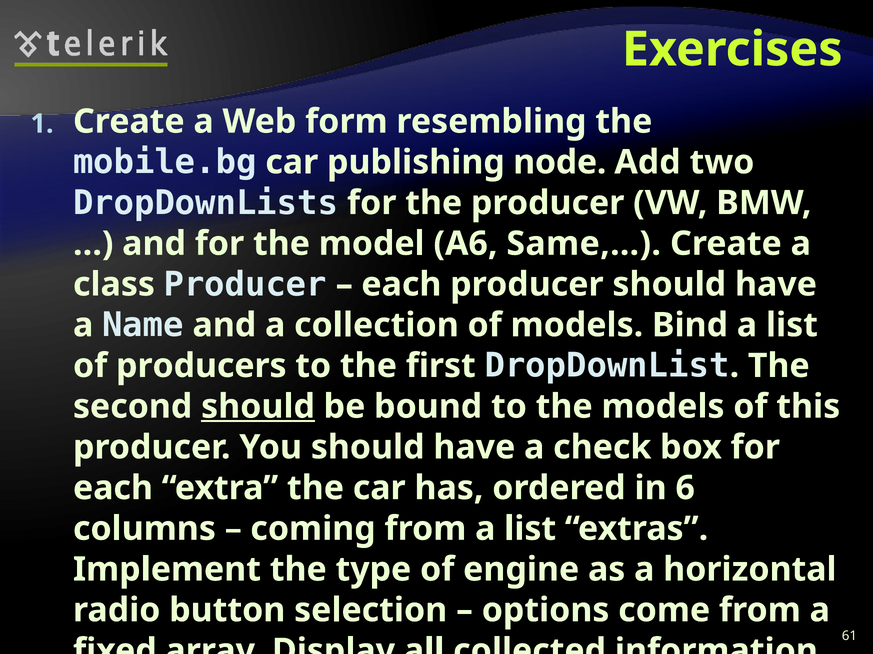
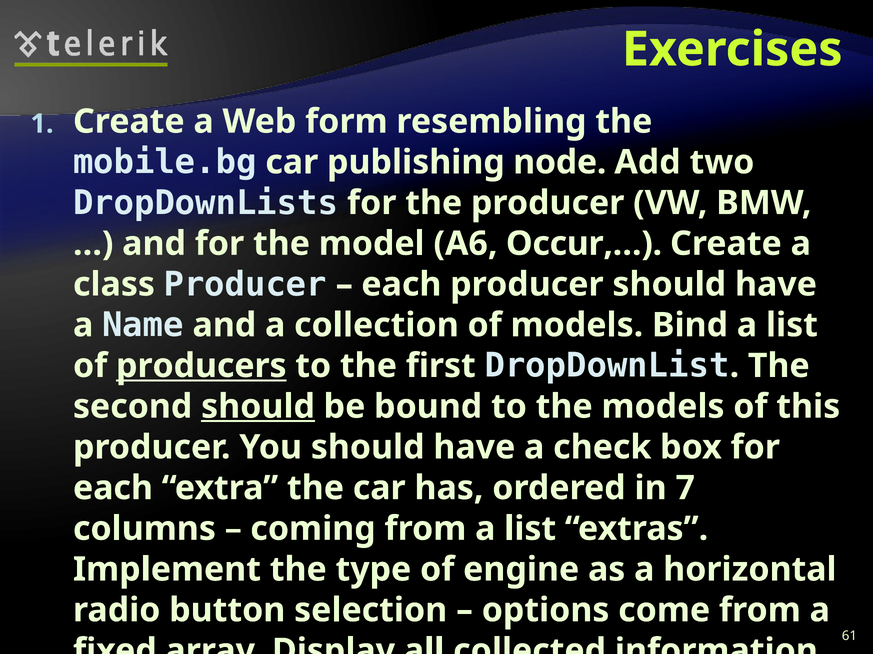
Same,…: Same,… -> Occur,…
producers underline: none -> present
6: 6 -> 7
